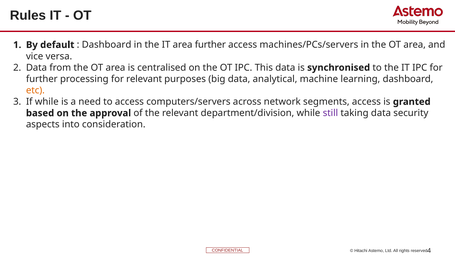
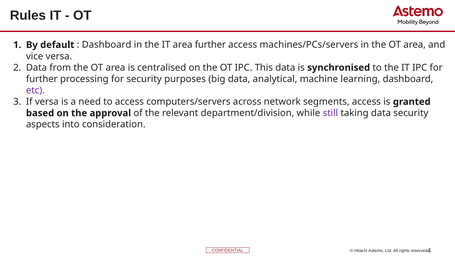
for relevant: relevant -> security
etc colour: orange -> purple
If while: while -> versa
